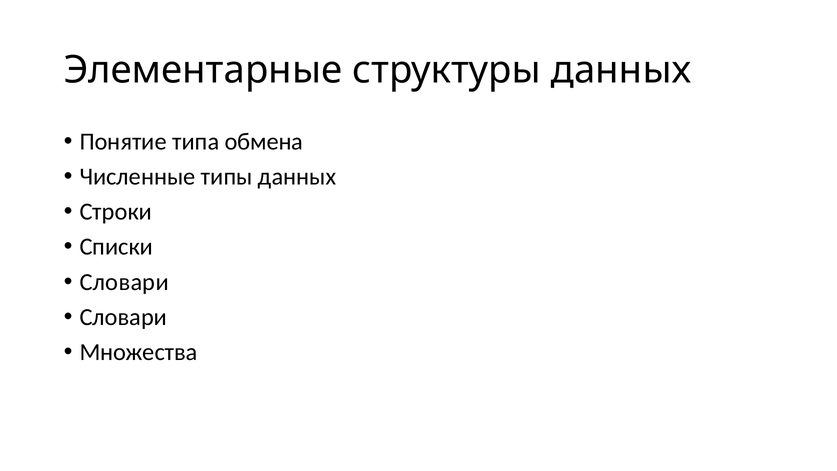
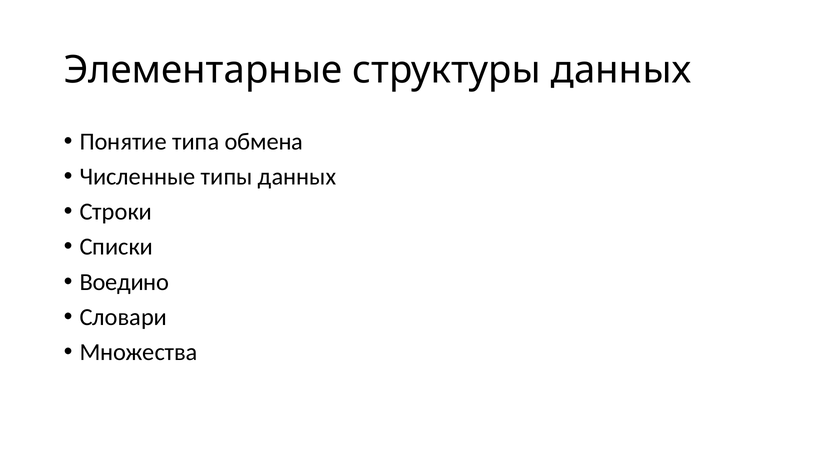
Словари at (124, 282): Словари -> Воедино
